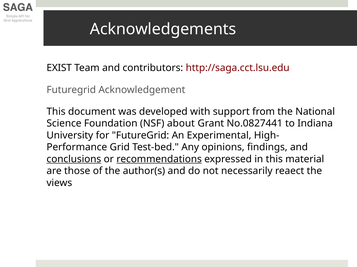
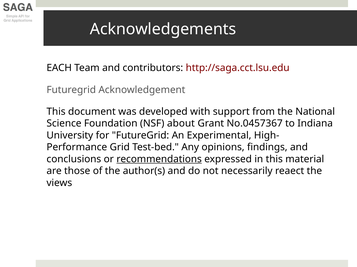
EXIST: EXIST -> EACH
No.0827441: No.0827441 -> No.0457367
conclusions underline: present -> none
